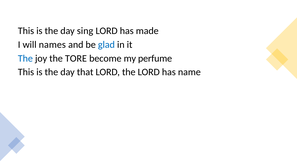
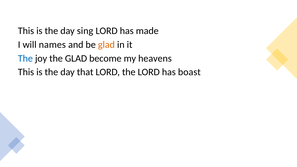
glad at (106, 45) colour: blue -> orange
the TORE: TORE -> GLAD
perfume: perfume -> heavens
name: name -> boast
